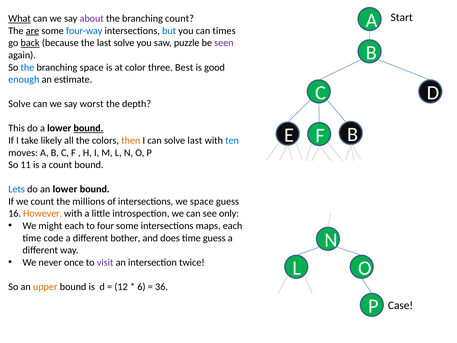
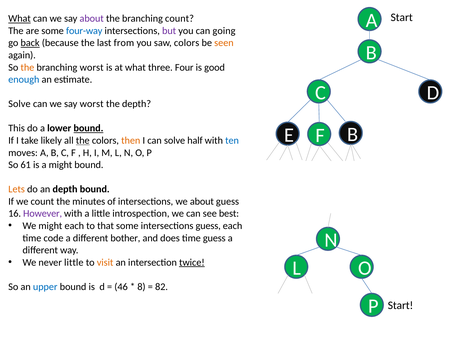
are underline: present -> none
but colour: blue -> purple
times: times -> going
last solve: solve -> from
saw puzzle: puzzle -> colors
seen colour: purple -> orange
the at (27, 67) colour: blue -> orange
branching space: space -> worst
at color: color -> what
Best: Best -> Four
the at (83, 140) underline: none -> present
solve last: last -> half
11: 11 -> 61
a count: count -> might
Lets colour: blue -> orange
an lower: lower -> depth
millions: millions -> minutes
we space: space -> about
However colour: orange -> purple
only: only -> best
four: four -> that
intersections maps: maps -> guess
never once: once -> little
visit colour: purple -> orange
twice underline: none -> present
upper colour: orange -> blue
12: 12 -> 46
6: 6 -> 8
36: 36 -> 82
Case at (401, 305): Case -> Start
